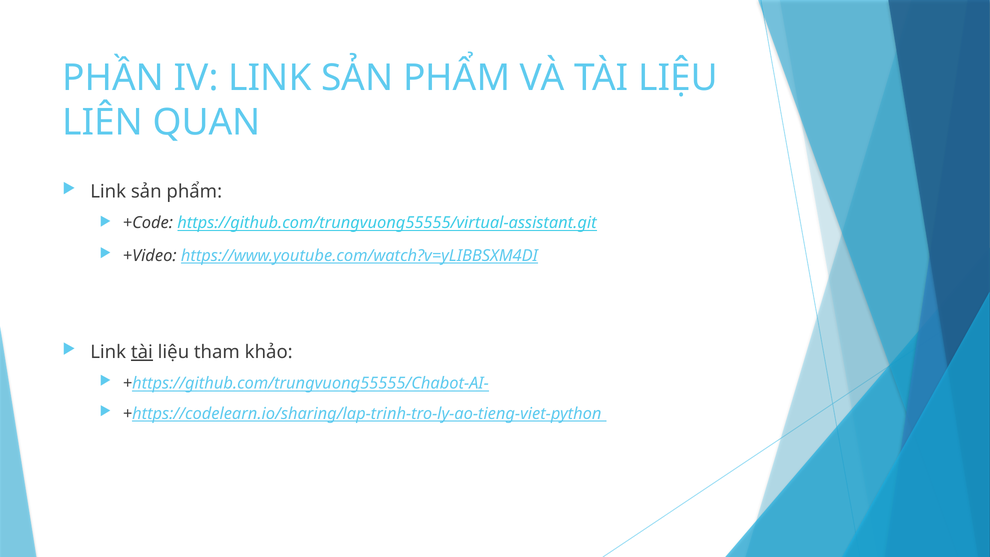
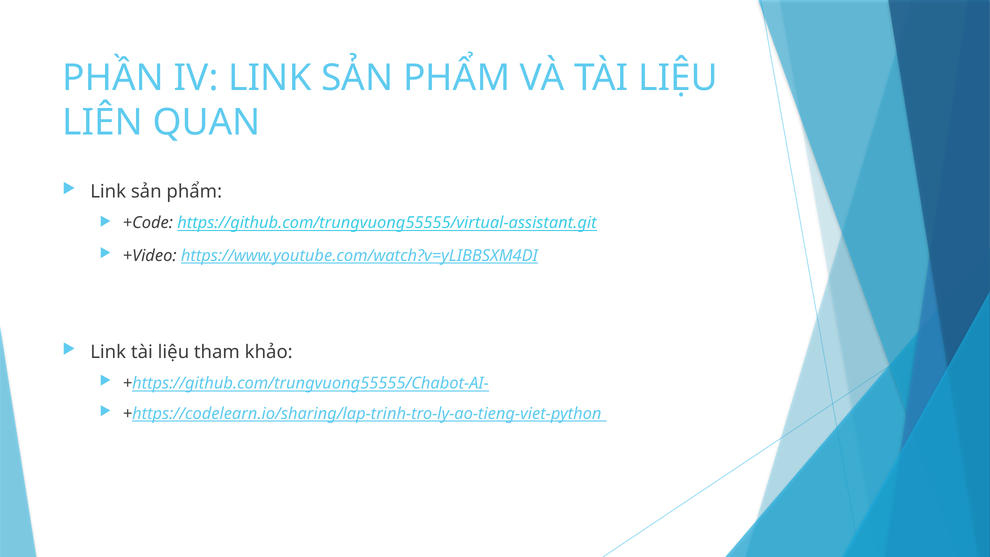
tài at (142, 352) underline: present -> none
